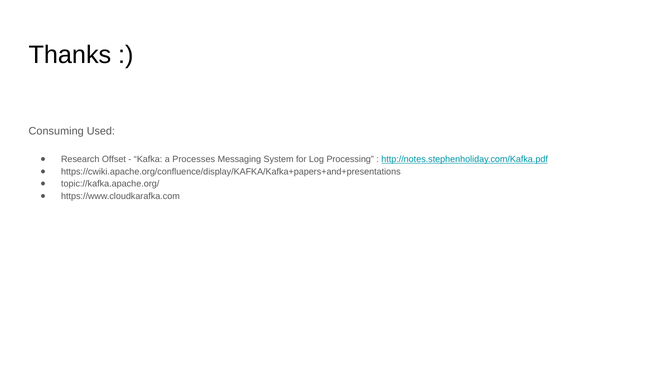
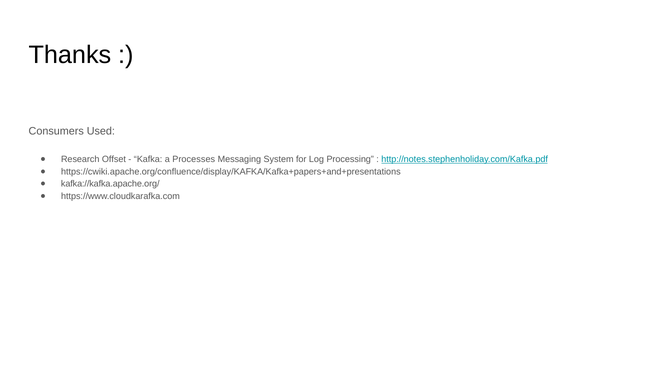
Consuming: Consuming -> Consumers
topic://kafka.apache.org/: topic://kafka.apache.org/ -> kafka://kafka.apache.org/
